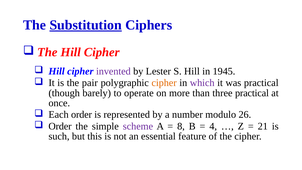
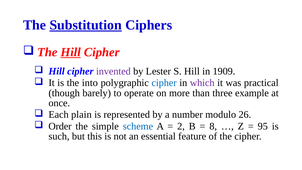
Hill at (71, 52) underline: none -> present
1945: 1945 -> 1909
pair: pair -> into
cipher at (164, 83) colour: orange -> blue
three practical: practical -> example
Each order: order -> plain
scheme colour: purple -> blue
8: 8 -> 2
4: 4 -> 8
21: 21 -> 95
